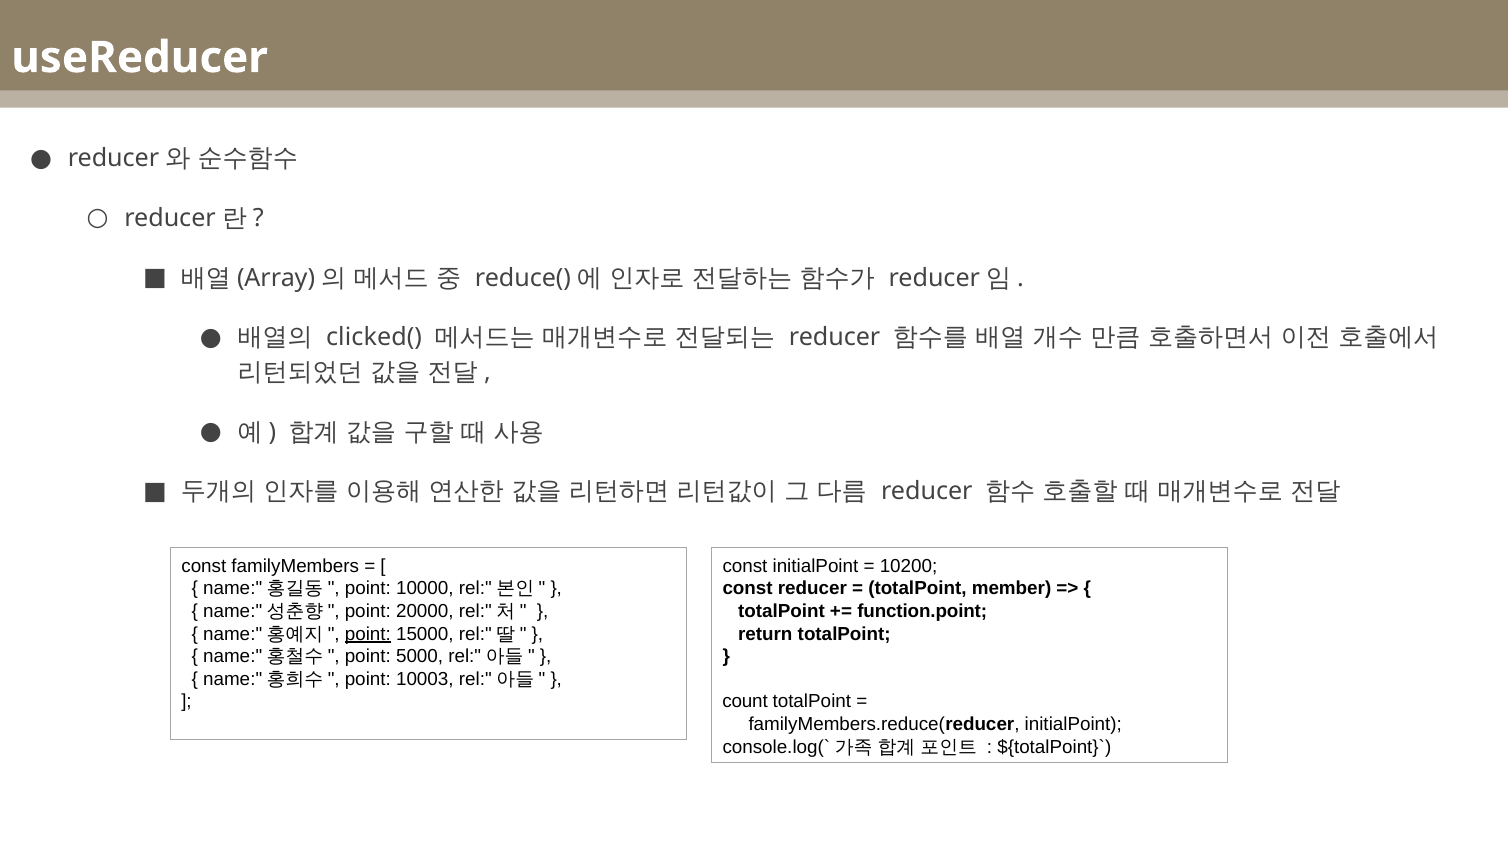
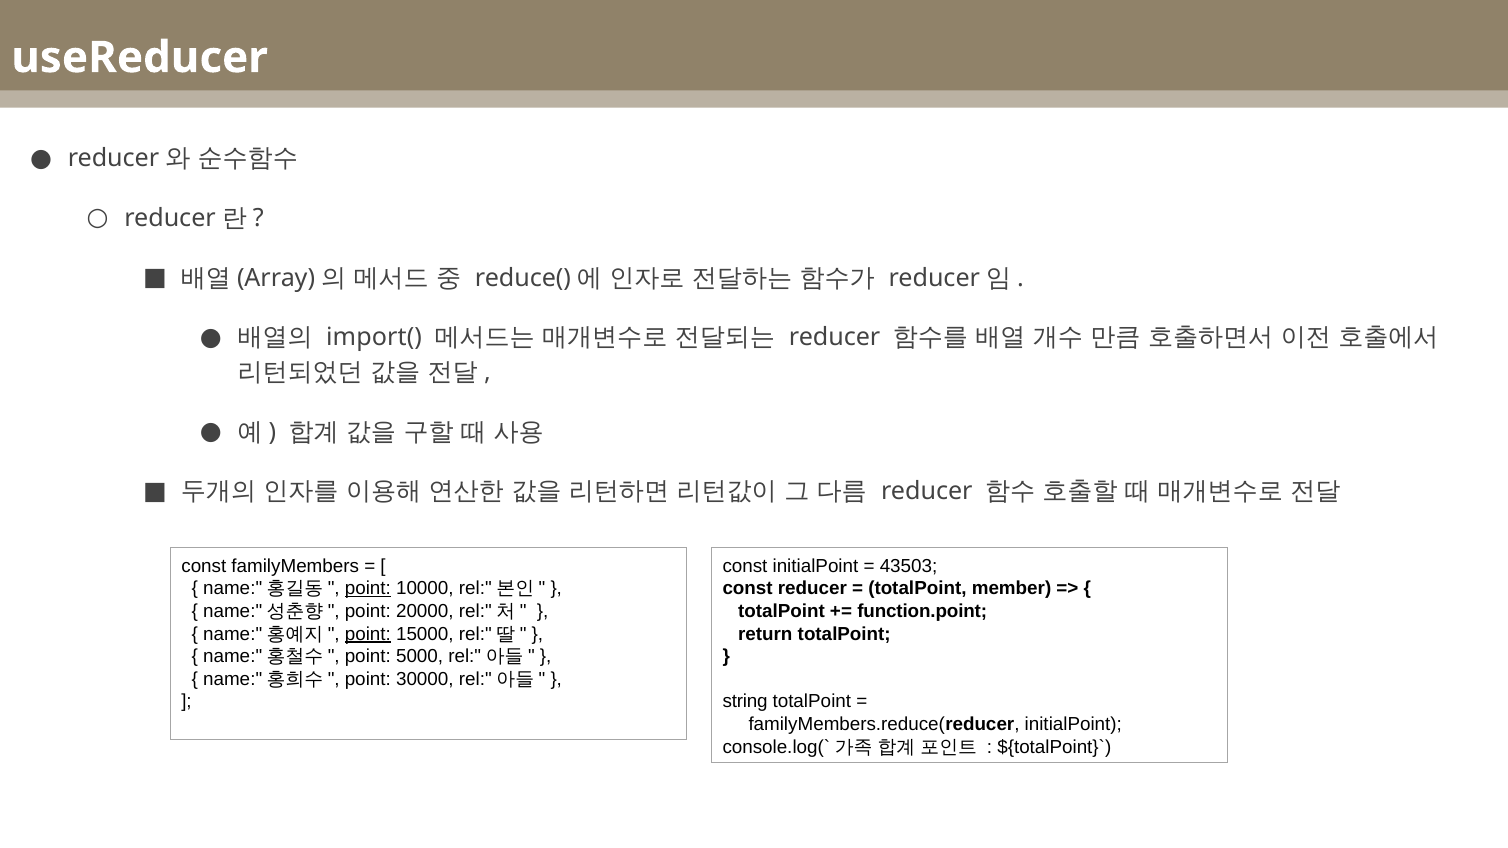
clicked(: clicked( -> import(
10200: 10200 -> 43503
point at (368, 589) underline: none -> present
10003: 10003 -> 30000
count: count -> string
